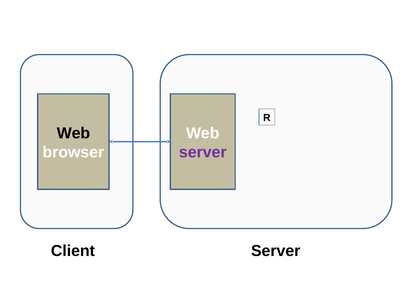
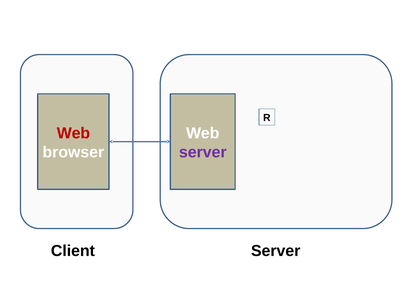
Web at (73, 133) colour: black -> red
